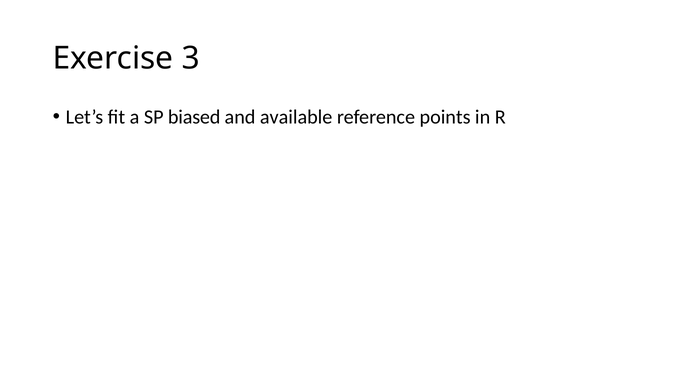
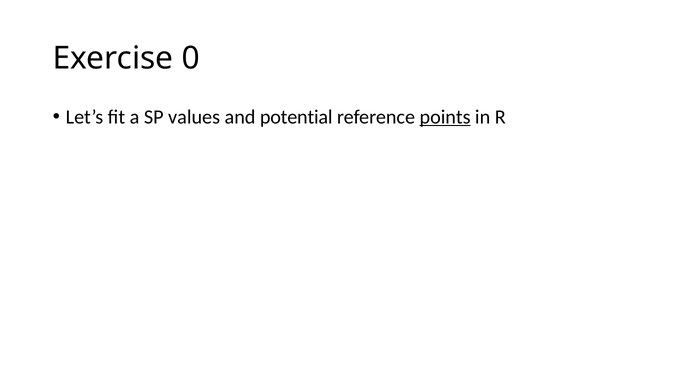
3: 3 -> 0
biased: biased -> values
available: available -> potential
points underline: none -> present
